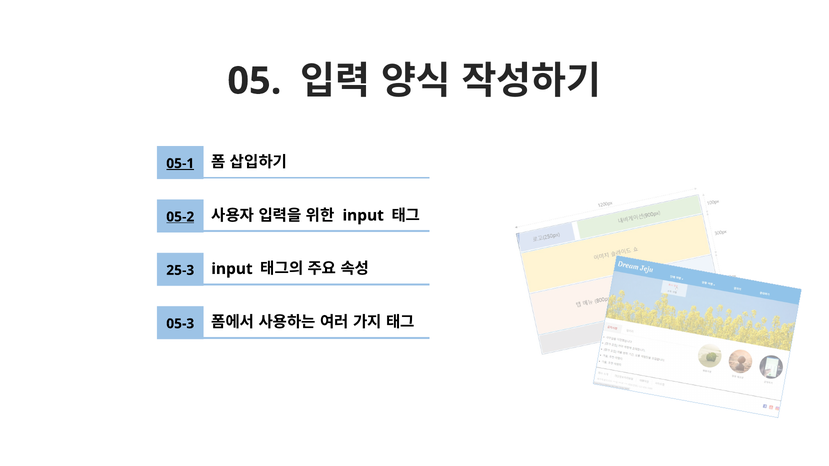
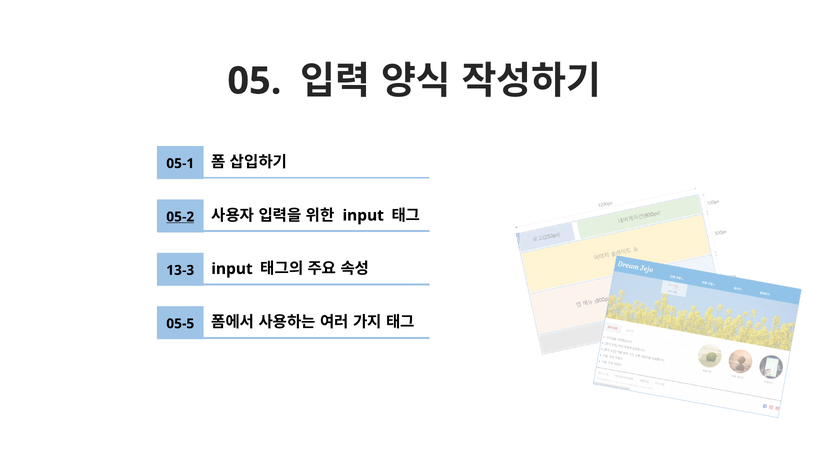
05-1 underline: present -> none
25-3: 25-3 -> 13-3
05-3: 05-3 -> 05-5
